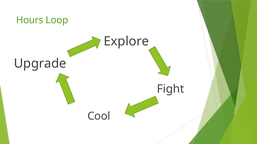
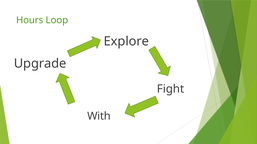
Cool: Cool -> With
